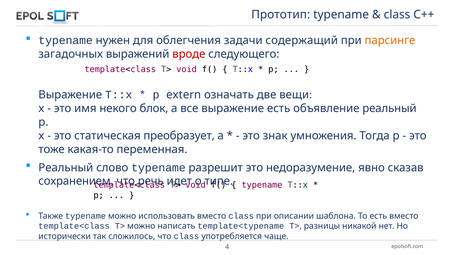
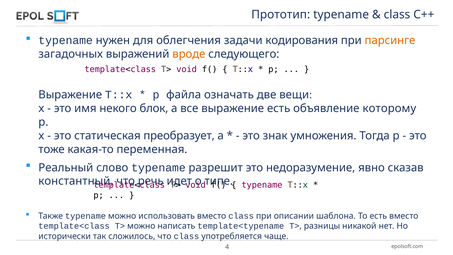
содержащий: содержащий -> кодирования
вроде colour: red -> orange
extern: extern -> файла
объявление реальный: реальный -> которому
сохранением: сохранением -> константный
